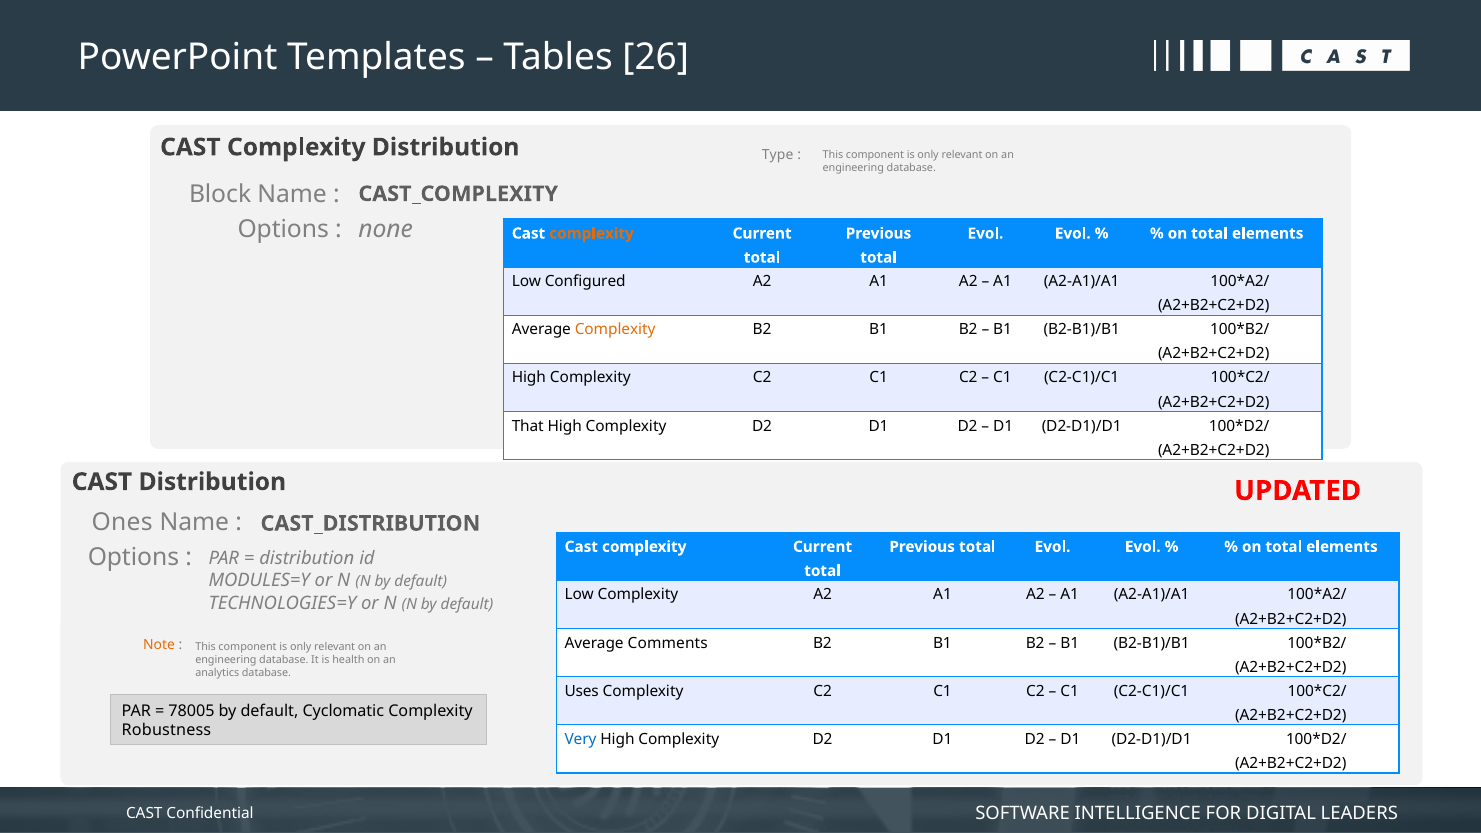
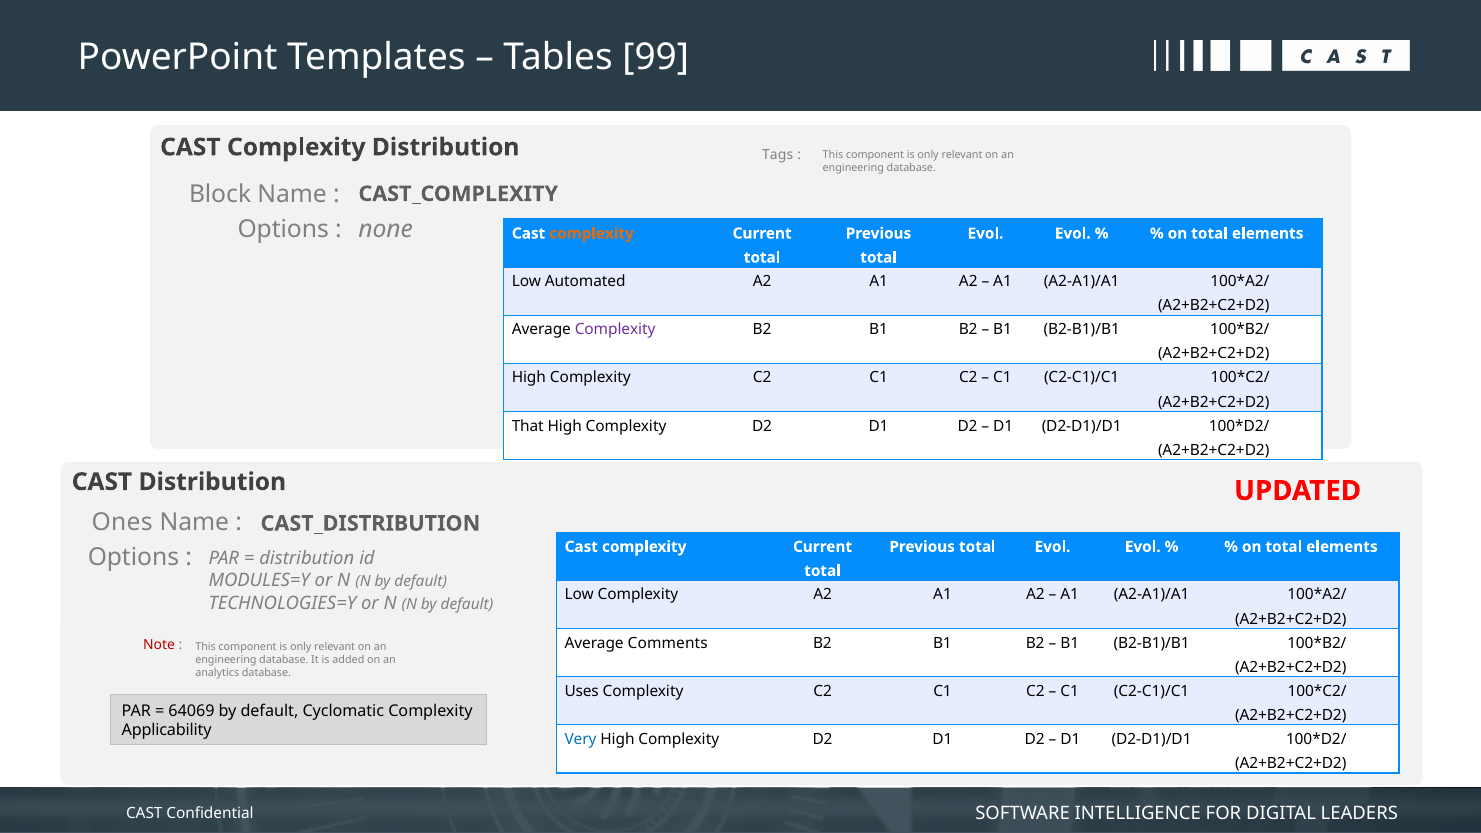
26: 26 -> 99
Type: Type -> Tags
Configured: Configured -> Automated
Complexity at (615, 330) colour: orange -> purple
Note colour: orange -> red
health: health -> added
78005: 78005 -> 64069
Robustness: Robustness -> Applicability
